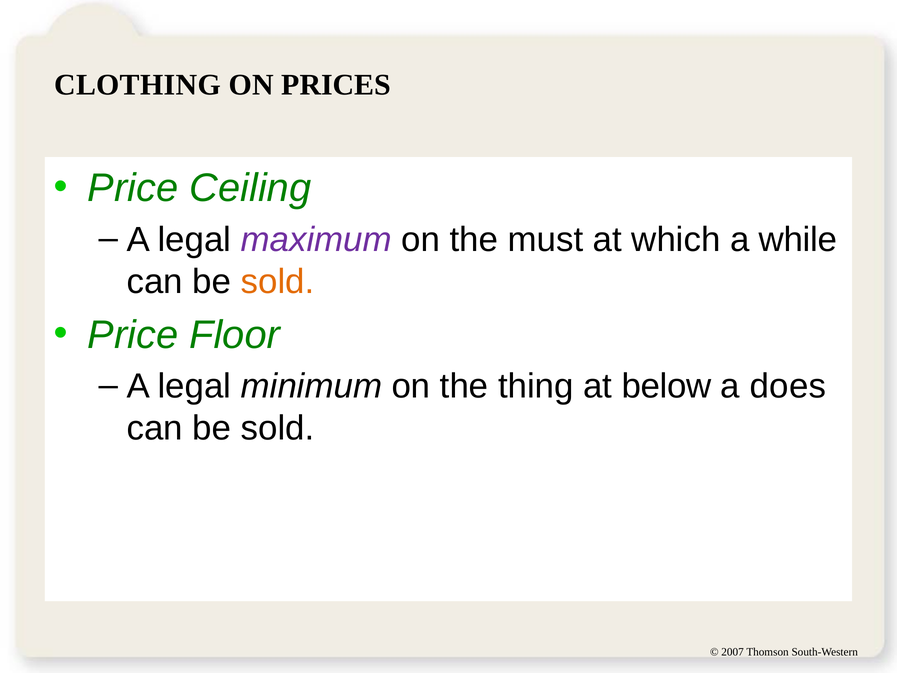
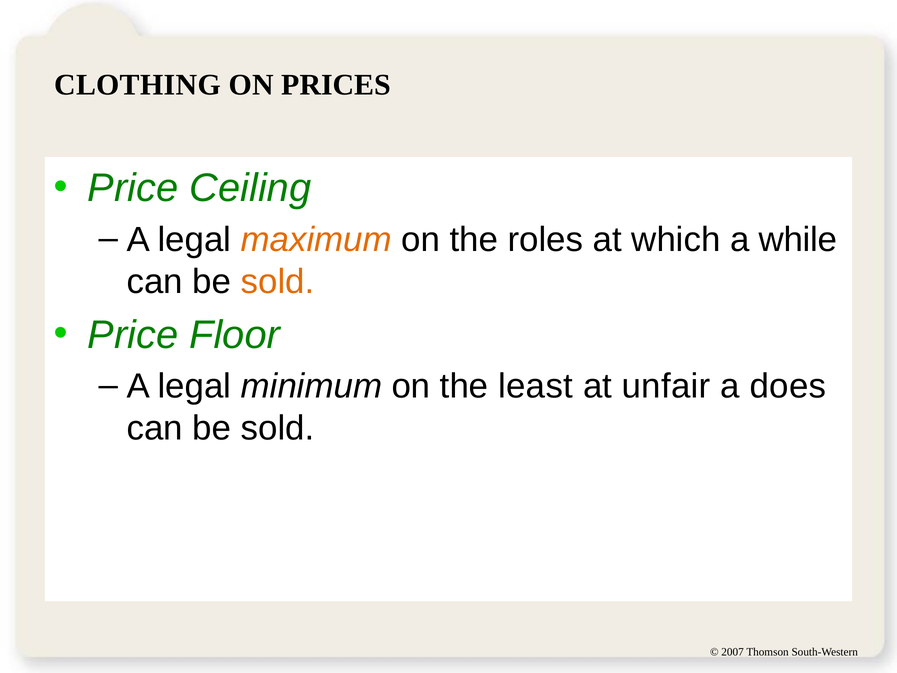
maximum colour: purple -> orange
must: must -> roles
thing: thing -> least
below: below -> unfair
